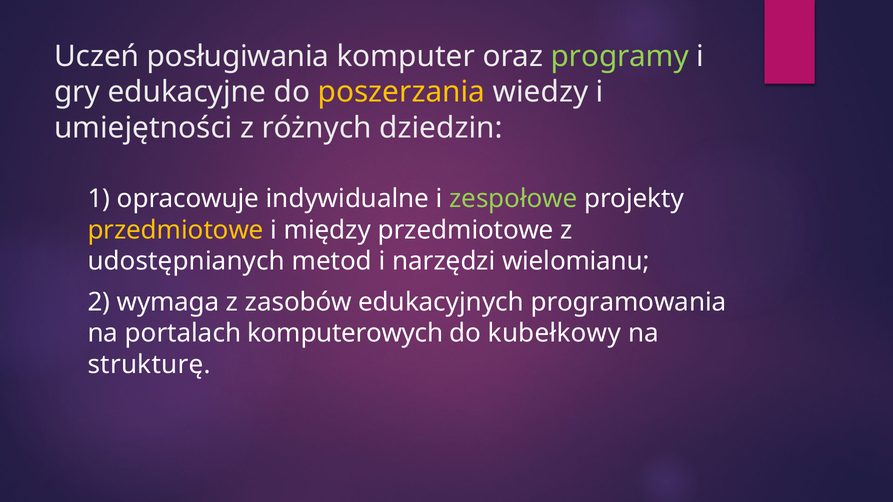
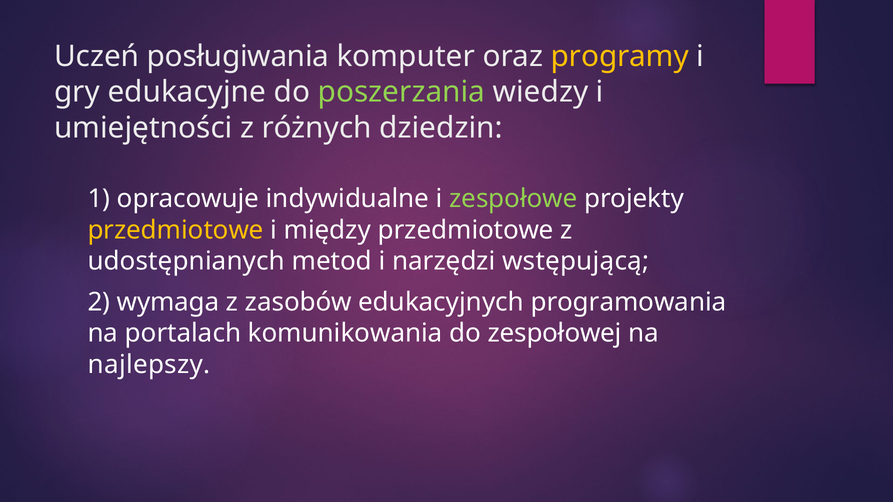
programy colour: light green -> yellow
poszerzania colour: yellow -> light green
wielomianu: wielomianu -> wstępującą
komputerowych: komputerowych -> komunikowania
kubełkowy: kubełkowy -> zespołowej
strukturę: strukturę -> najlepszy
